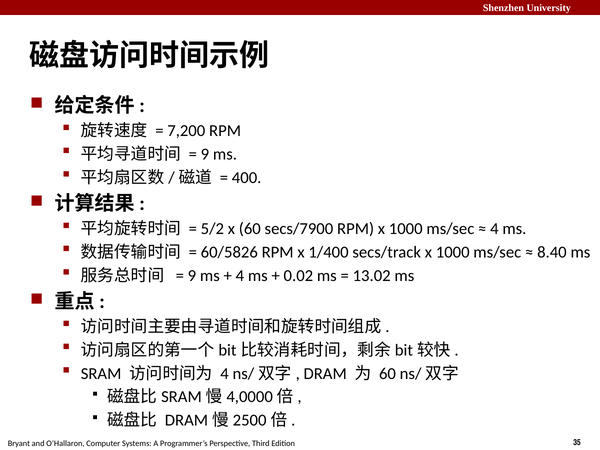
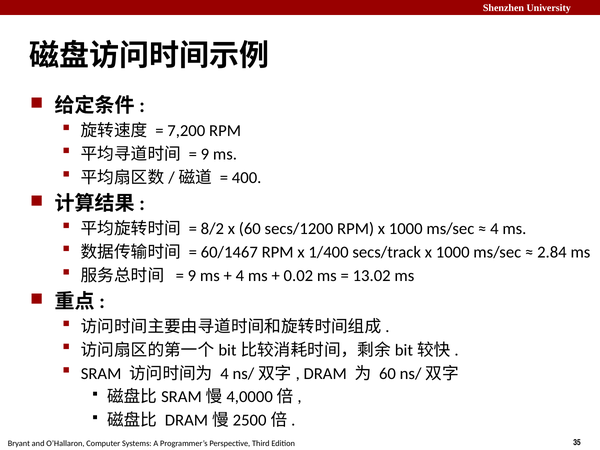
5/2: 5/2 -> 8/2
secs/7900: secs/7900 -> secs/1200
60/5826: 60/5826 -> 60/1467
8.40: 8.40 -> 2.84
